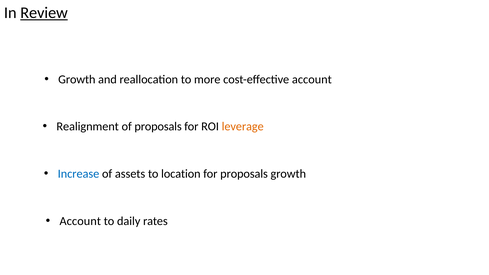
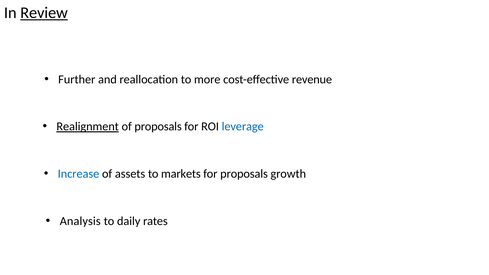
Growth at (77, 79): Growth -> Further
cost-effective account: account -> revenue
Realignment underline: none -> present
leverage colour: orange -> blue
location: location -> markets
Account at (80, 221): Account -> Analysis
